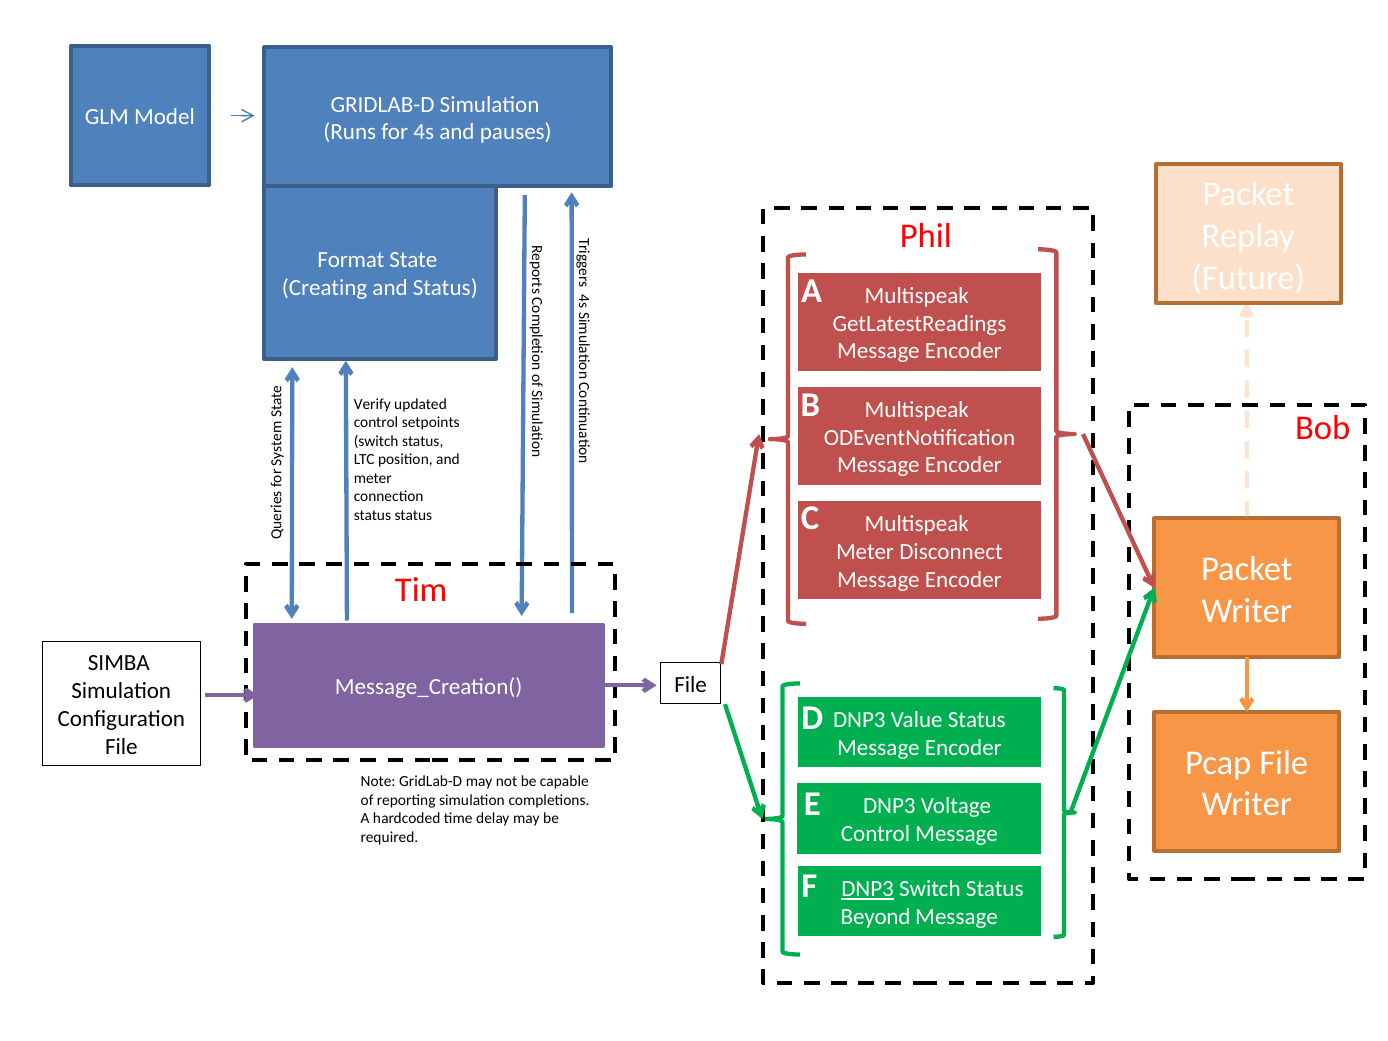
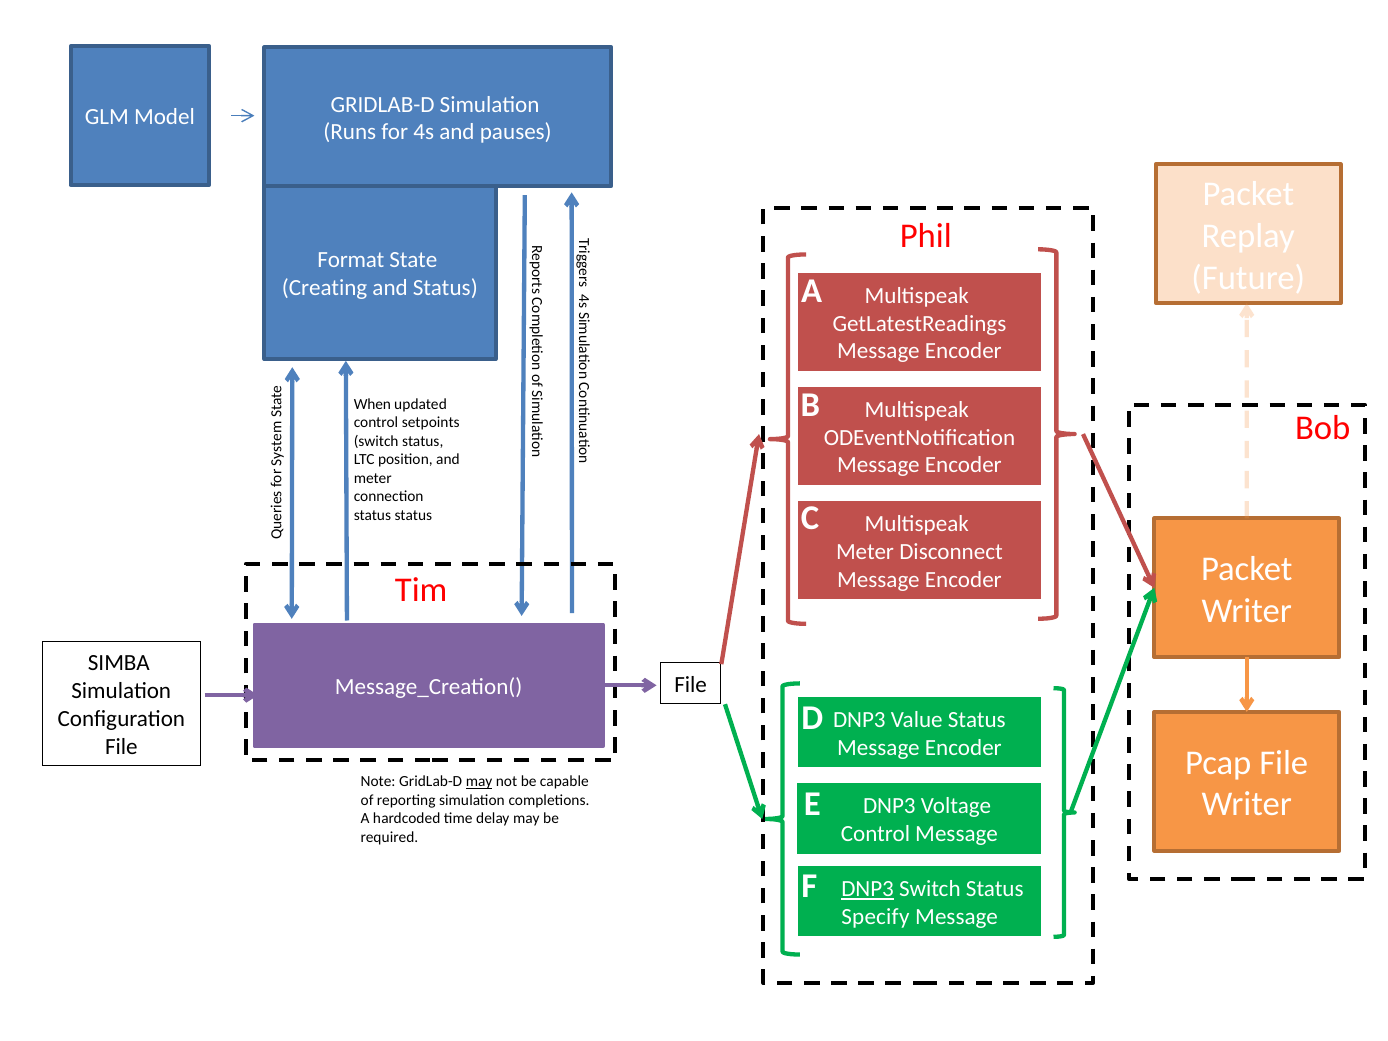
Verify: Verify -> When
may at (479, 782) underline: none -> present
Beyond: Beyond -> Specify
